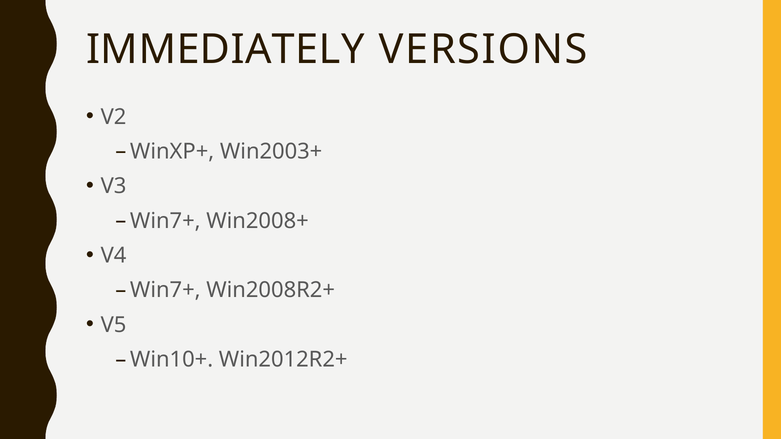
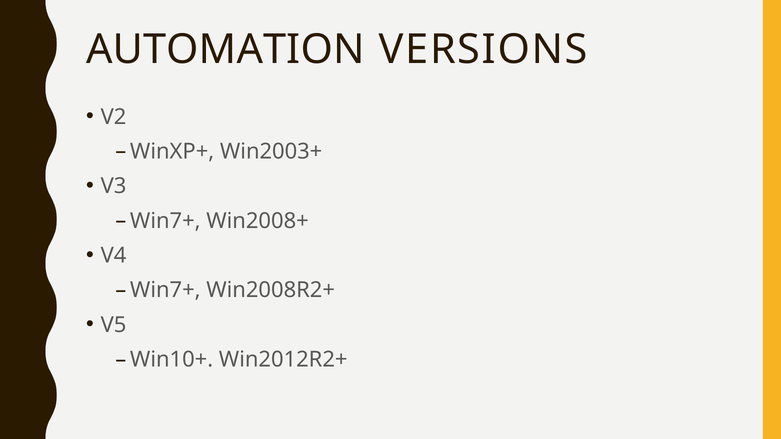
IMMEDIATELY: IMMEDIATELY -> AUTOMATION
